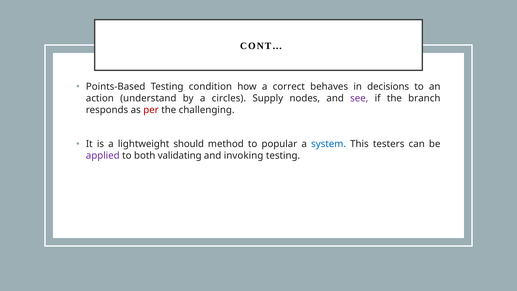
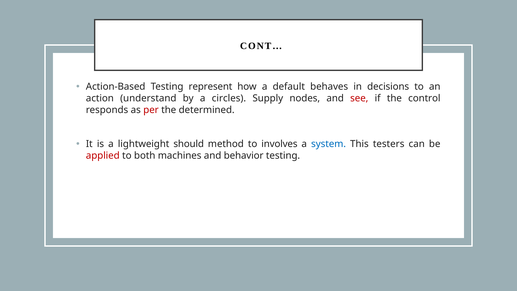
Points-Based: Points-Based -> Action-Based
condition: condition -> represent
correct: correct -> default
see colour: purple -> red
branch: branch -> control
challenging: challenging -> determined
popular: popular -> involves
applied colour: purple -> red
validating: validating -> machines
invoking: invoking -> behavior
